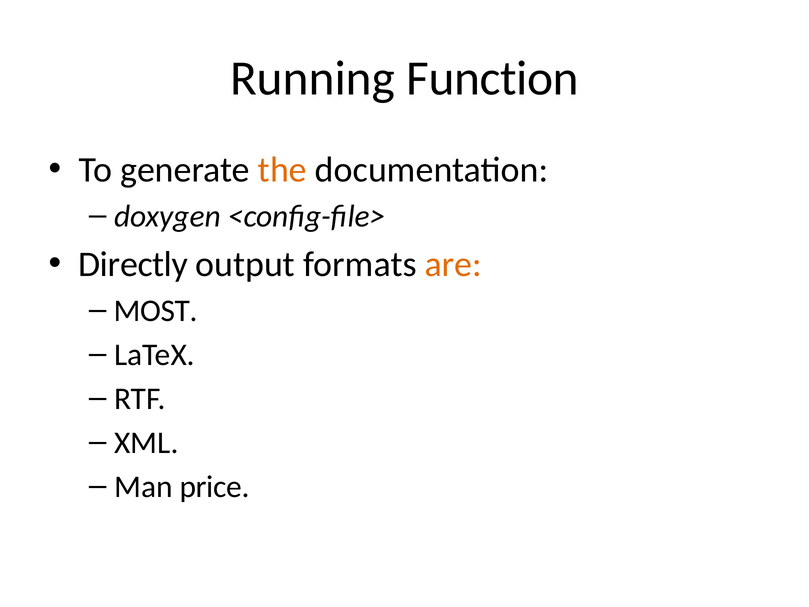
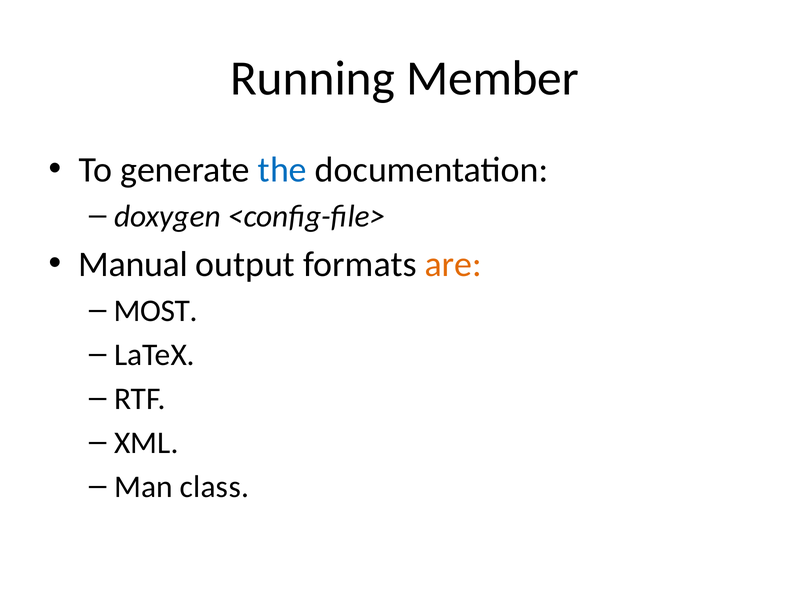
Function: Function -> Member
the colour: orange -> blue
Directly: Directly -> Manual
price: price -> class
